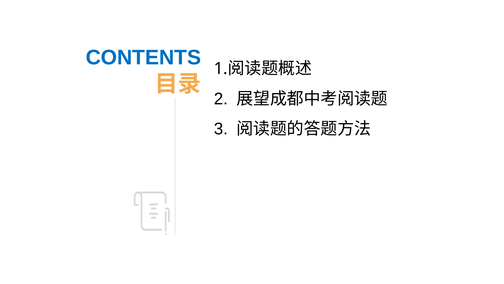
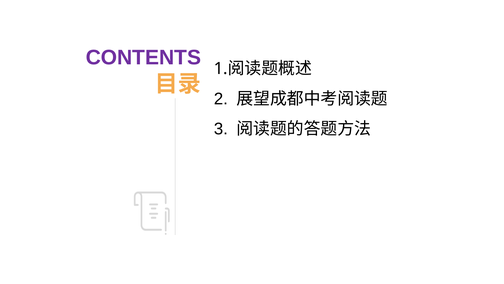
CONTENTS colour: blue -> purple
